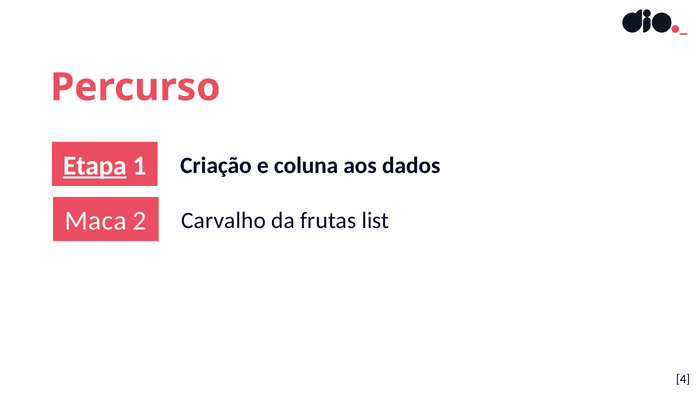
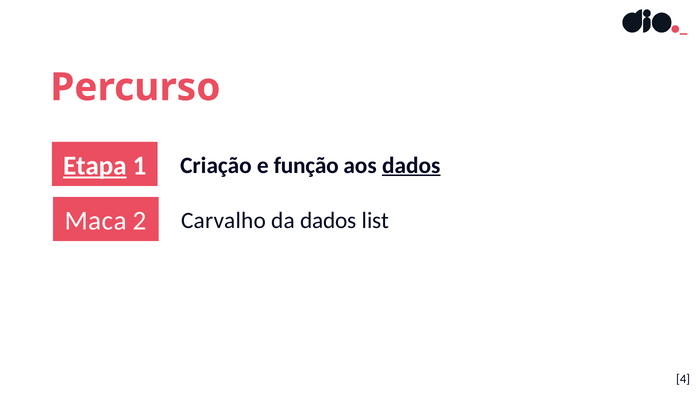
coluna: coluna -> função
dados at (411, 165) underline: none -> present
da frutas: frutas -> dados
